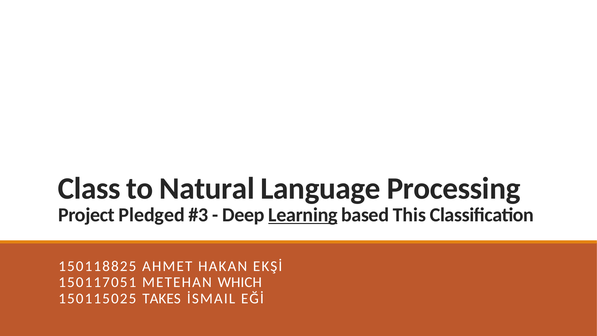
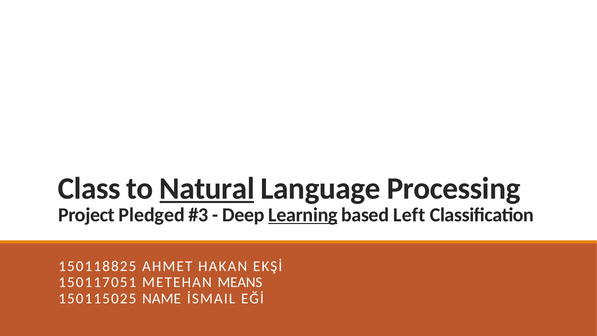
Natural underline: none -> present
This: This -> Left
WHICH: WHICH -> MEANS
TAKES: TAKES -> NAME
